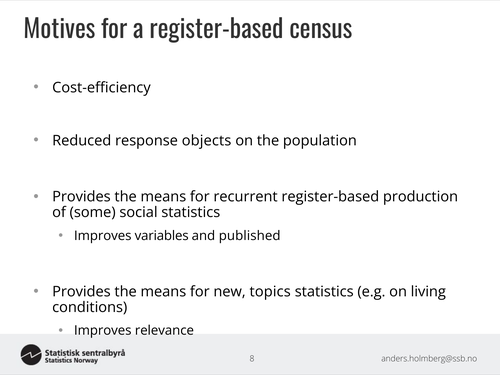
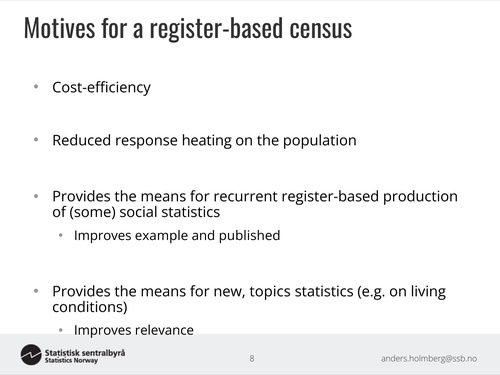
objects: objects -> heating
variables: variables -> example
